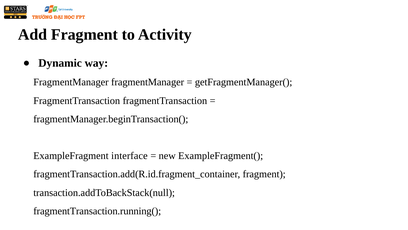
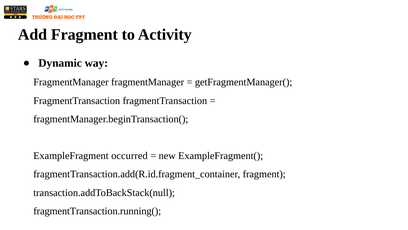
interface: interface -> occurred
